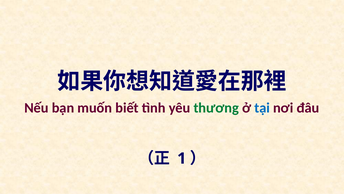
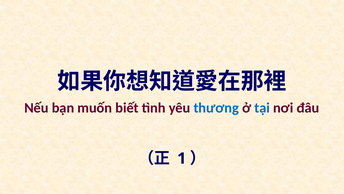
thương colour: green -> blue
